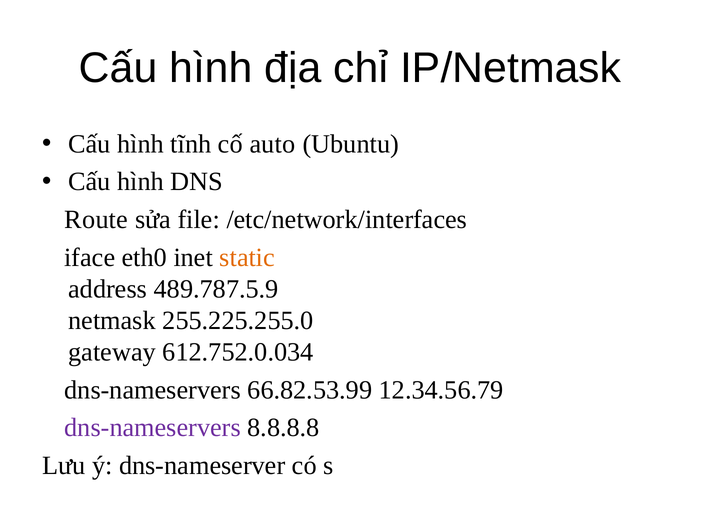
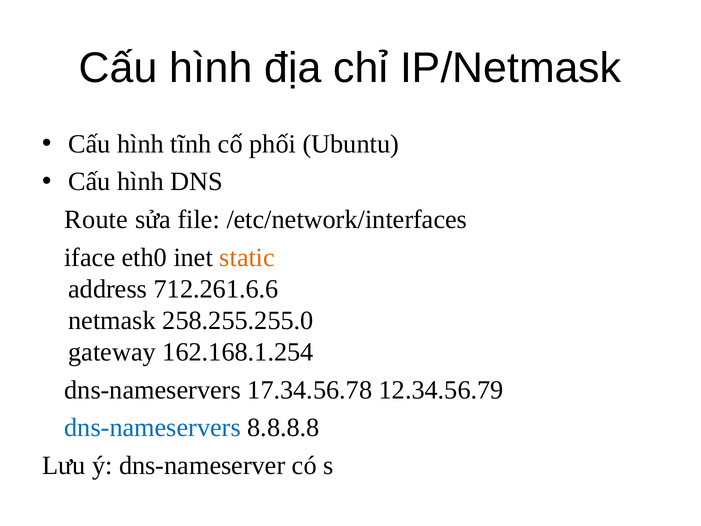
auto: auto -> phối
489.787.5.9: 489.787.5.9 -> 712.261.6.6
255.225.255.0: 255.225.255.0 -> 258.255.255.0
612.752.0.034: 612.752.0.034 -> 162.168.1.254
66.82.53.99: 66.82.53.99 -> 17.34.56.78
dns-nameservers at (153, 428) colour: purple -> blue
